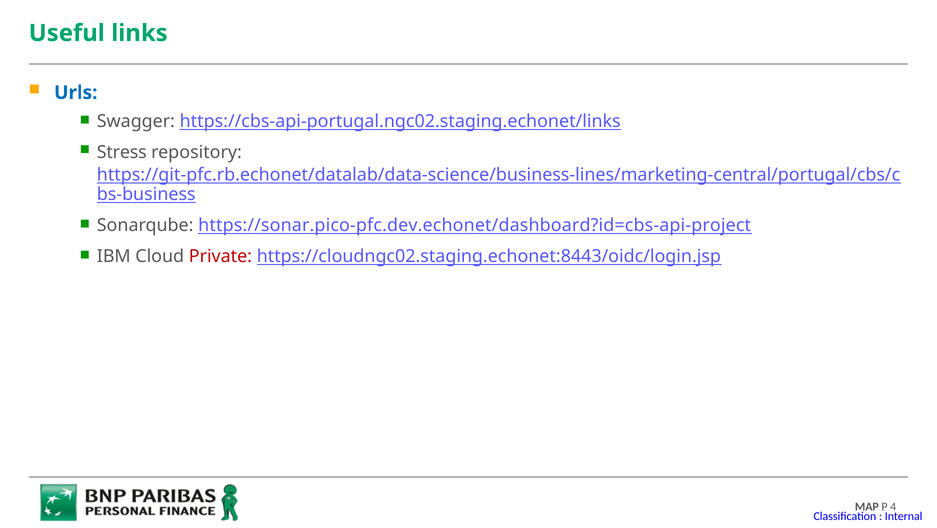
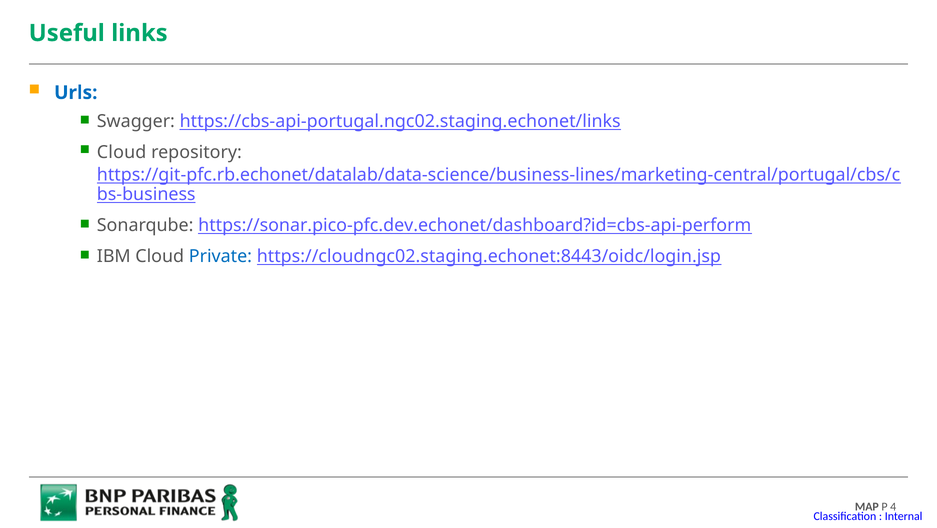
Stress at (122, 152): Stress -> Cloud
https://sonar.pico-pfc.dev.echonet/dashboard?id=cbs-api-project: https://sonar.pico-pfc.dev.echonet/dashboard?id=cbs-api-project -> https://sonar.pico-pfc.dev.echonet/dashboard?id=cbs-api-perform
Private colour: red -> blue
